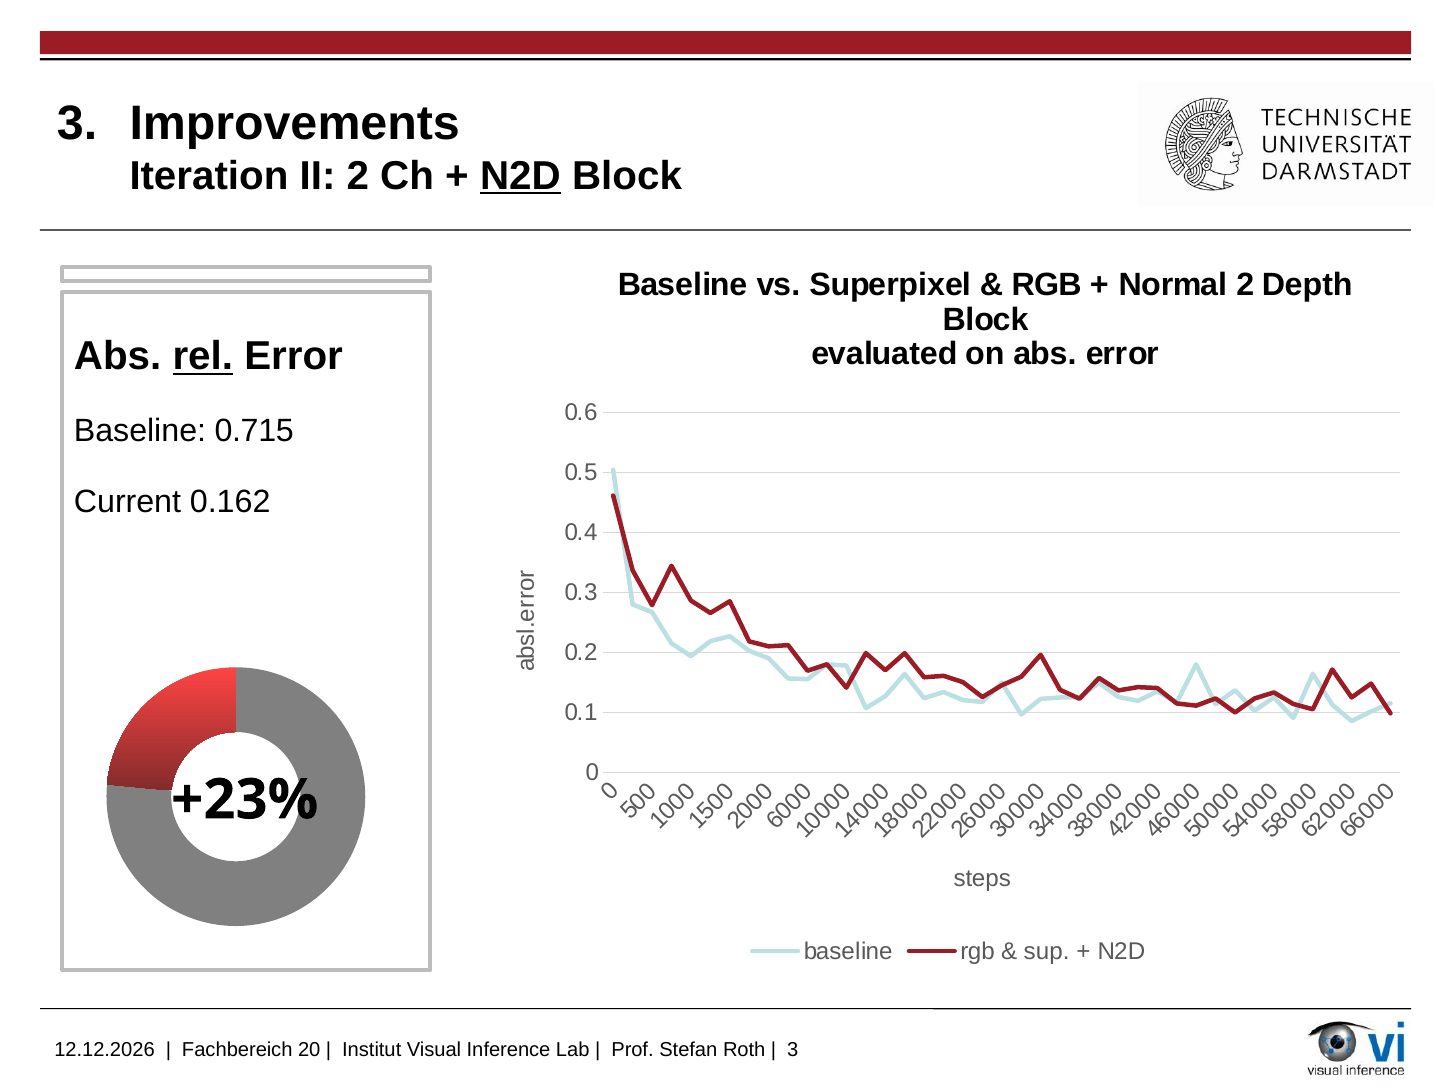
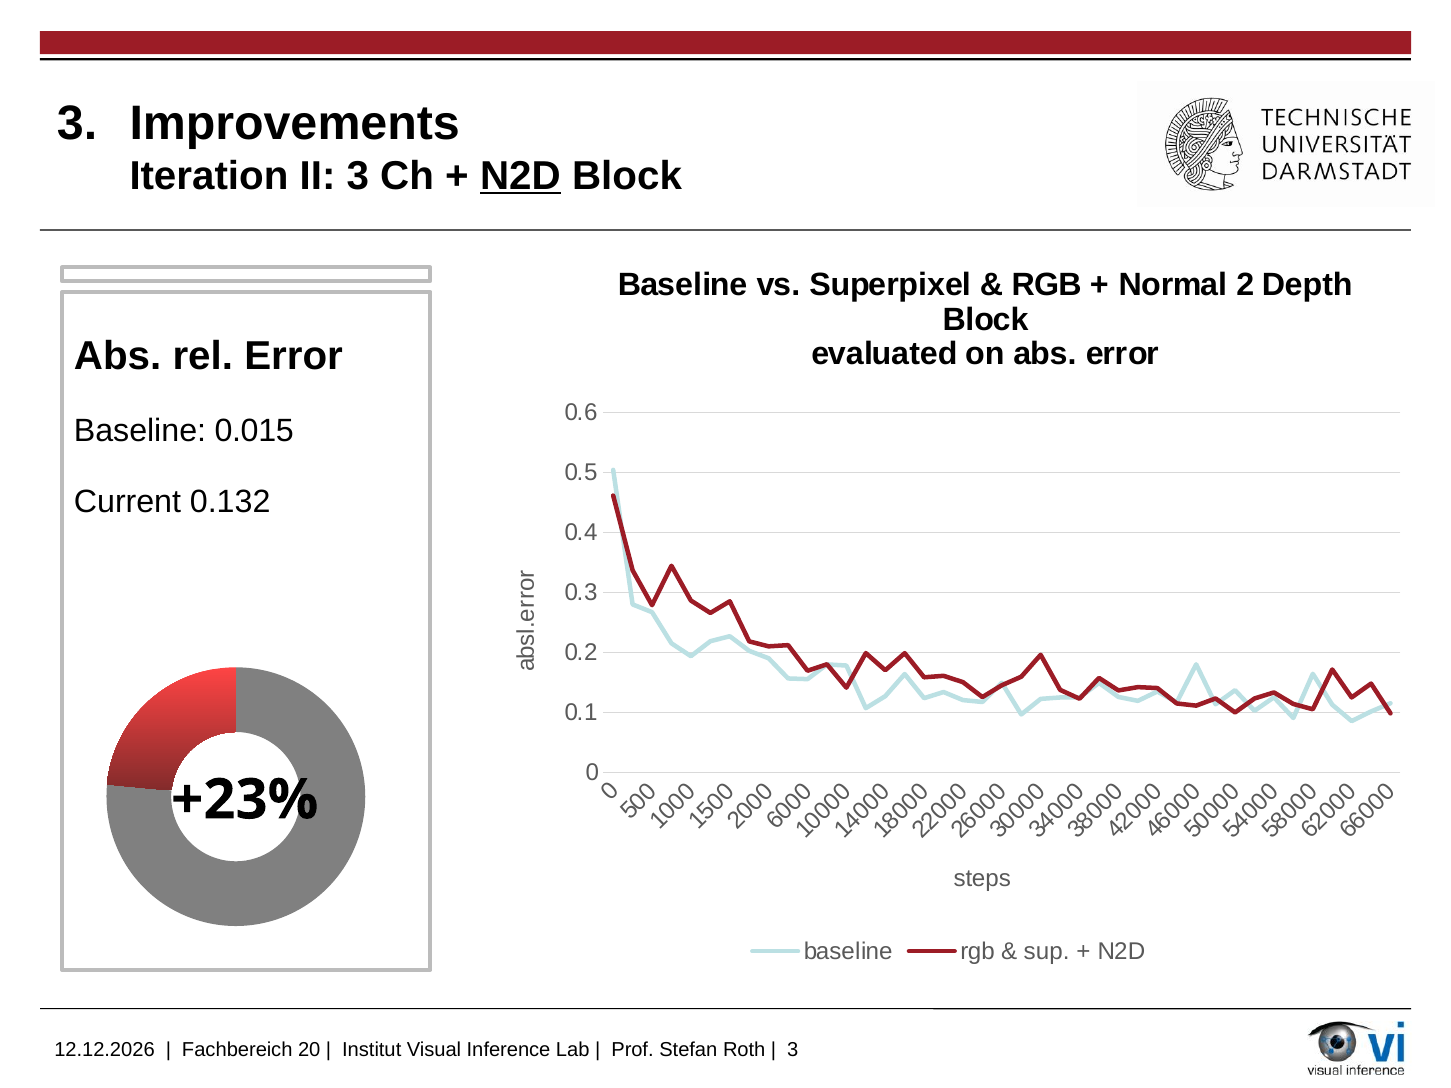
II 2: 2 -> 3
rel underline: present -> none
0.715: 0.715 -> 0.015
0.162: 0.162 -> 0.132
